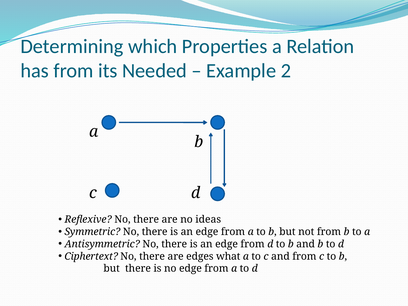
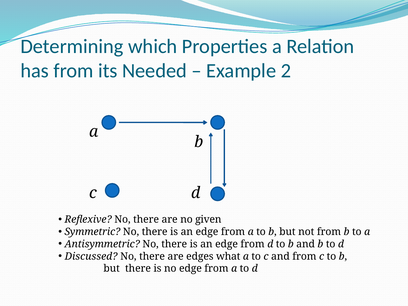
ideas: ideas -> given
Ciphertext: Ciphertext -> Discussed
